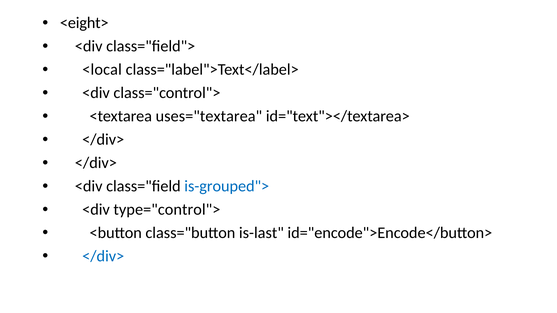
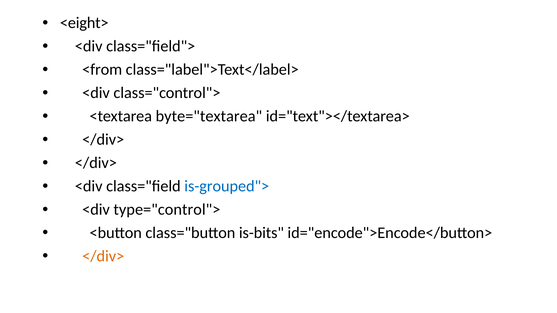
<local: <local -> <from
uses="textarea: uses="textarea -> byte="textarea
is-last: is-last -> is-bits
</div> at (103, 257) colour: blue -> orange
